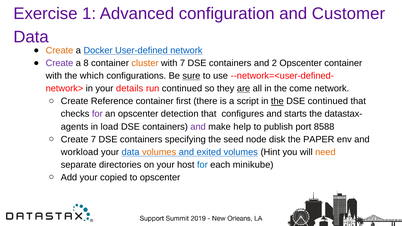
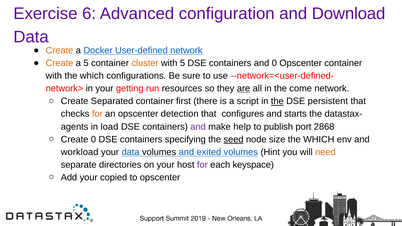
1: 1 -> 6
Customer: Customer -> Download
Create at (60, 63) colour: purple -> orange
a 8: 8 -> 5
with 7: 7 -> 5
and 2: 2 -> 0
sure underline: present -> none
details: details -> getting
run continued: continued -> resources
Reference: Reference -> Separated
DSE continued: continued -> persistent
for at (97, 114) colour: purple -> orange
8588: 8588 -> 2868
Create 7: 7 -> 0
seed underline: none -> present
disk: disk -> size
PAPER at (319, 139): PAPER -> WHICH
volumes at (159, 152) colour: orange -> black
for at (202, 165) colour: blue -> purple
minikube: minikube -> keyspace
